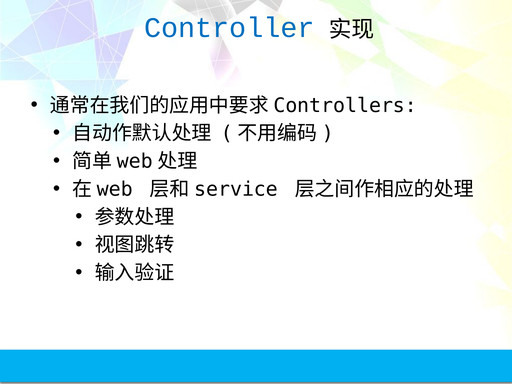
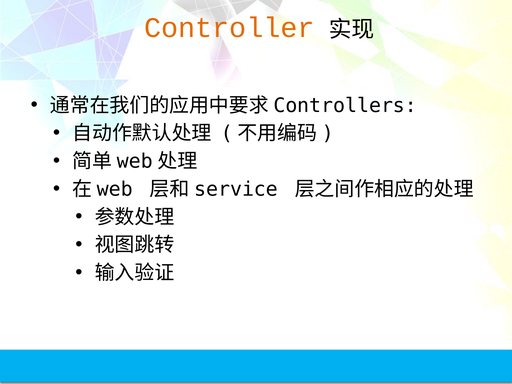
Controller colour: blue -> orange
